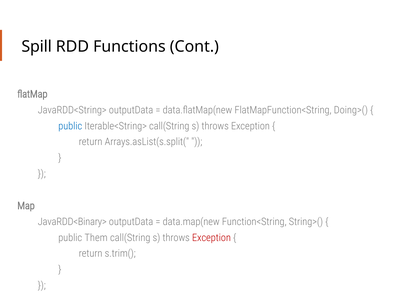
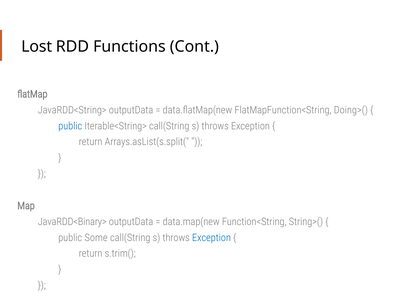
Spill: Spill -> Lost
Them: Them -> Some
Exception at (211, 238) colour: red -> blue
